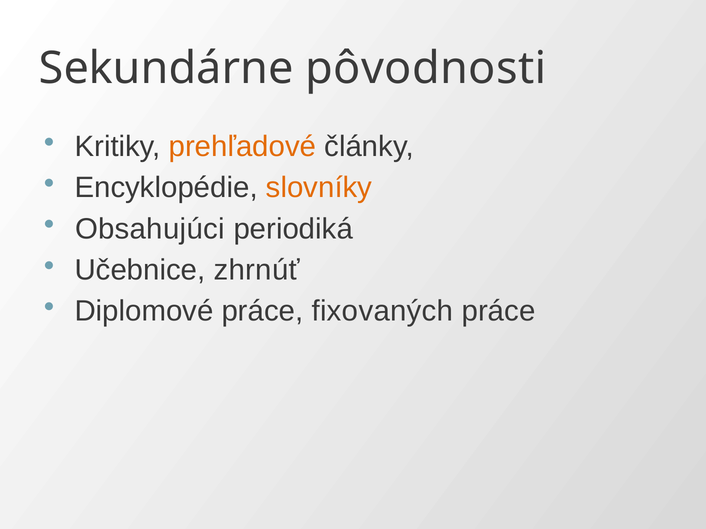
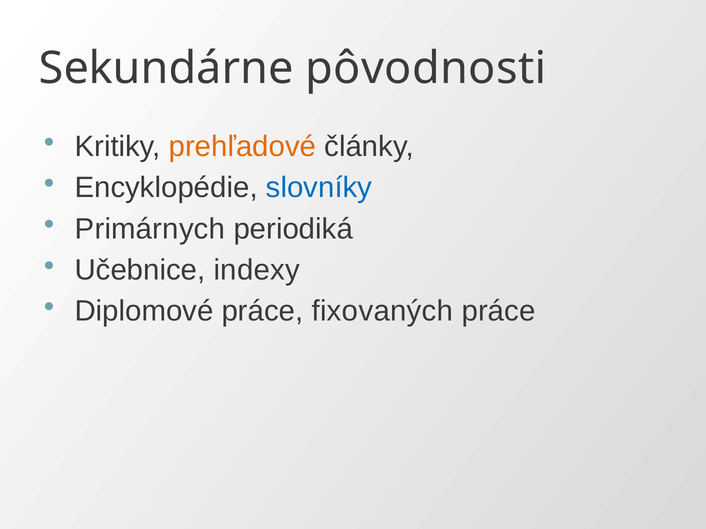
slovníky colour: orange -> blue
Obsahujúci: Obsahujúci -> Primárnych
zhrnúť: zhrnúť -> indexy
